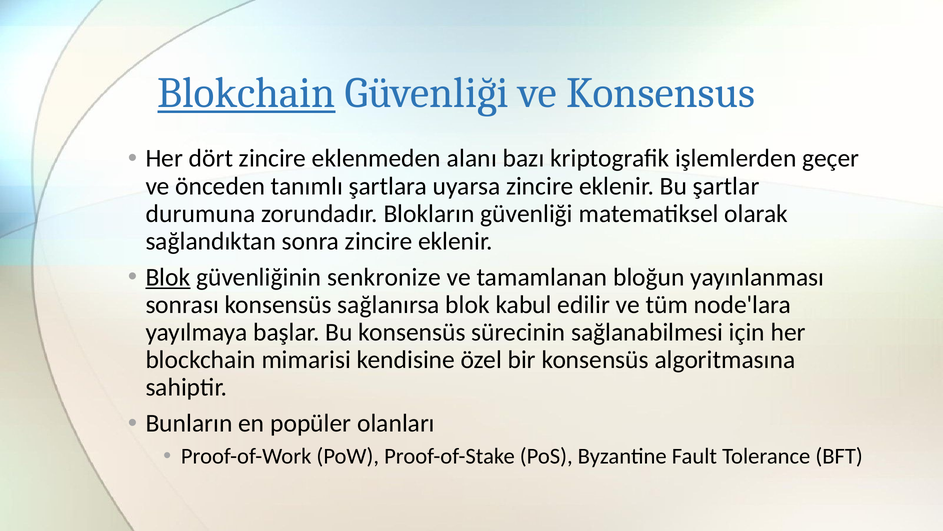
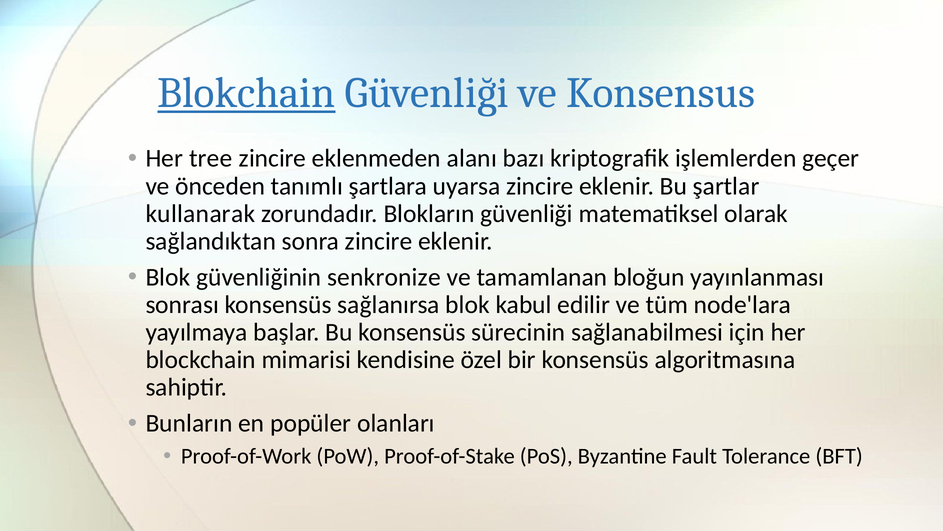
dört: dört -> tree
durumuna: durumuna -> kullanarak
Blok at (168, 277) underline: present -> none
